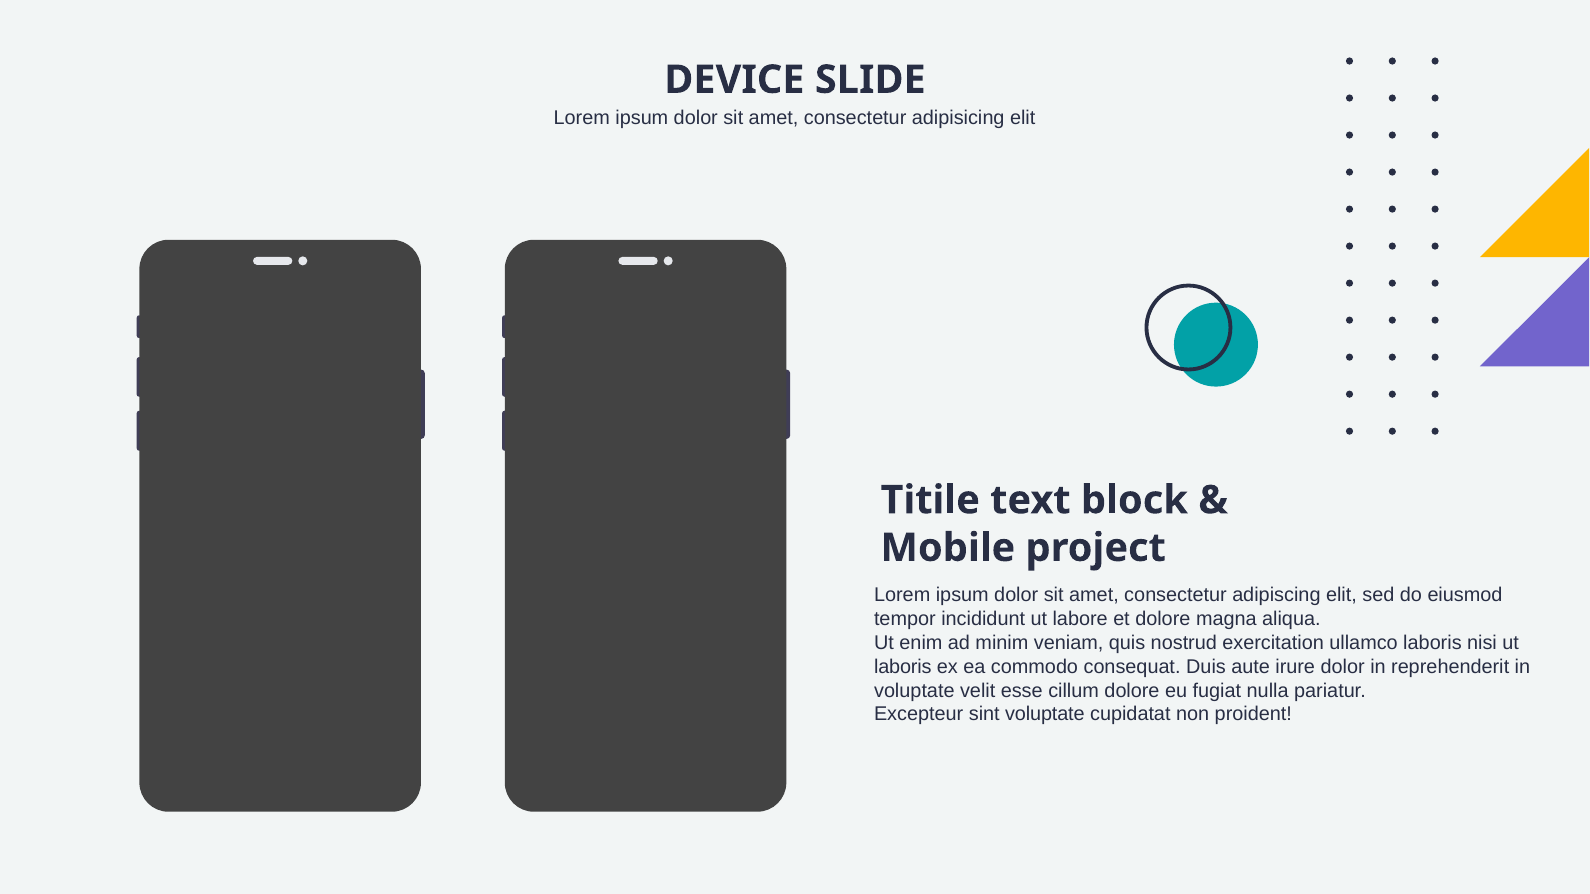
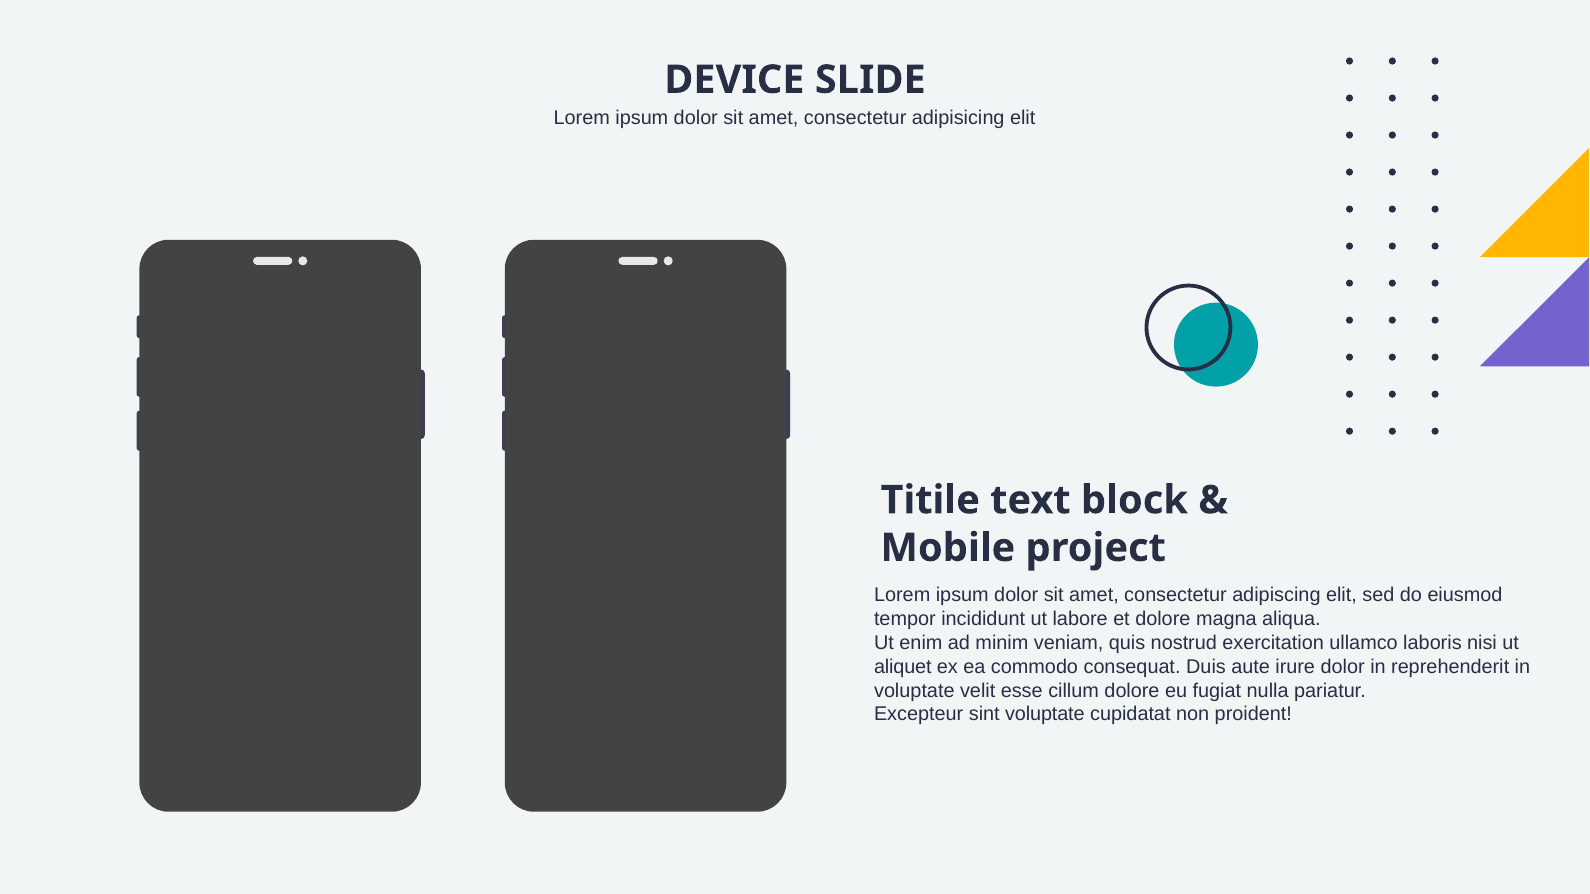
laboris at (903, 667): laboris -> aliquet
